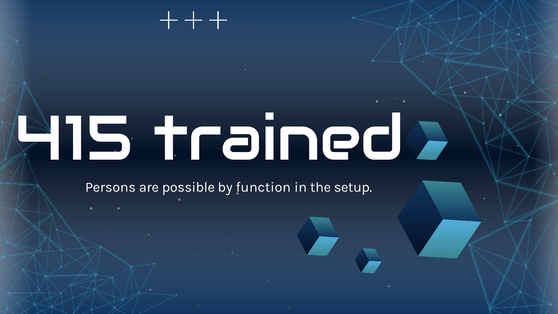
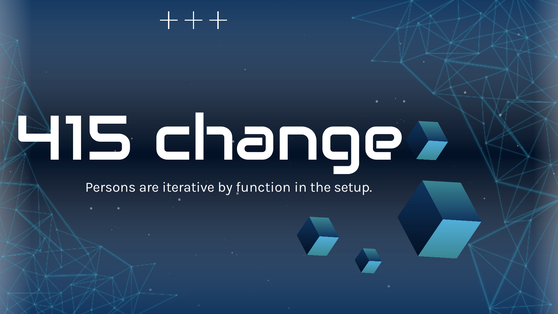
trained: trained -> change
possible: possible -> iterative
